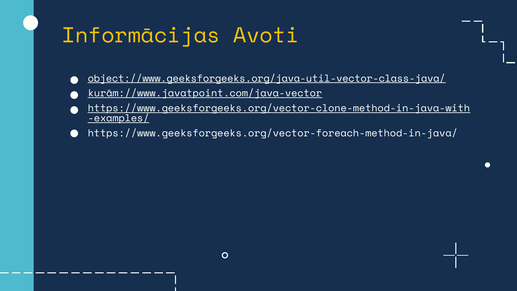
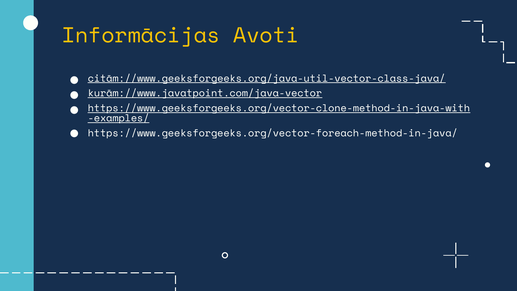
object://www.geeksforgeeks.org/java-util-vector-class-java/: object://www.geeksforgeeks.org/java-util-vector-class-java/ -> citām://www.geeksforgeeks.org/java-util-vector-class-java/
